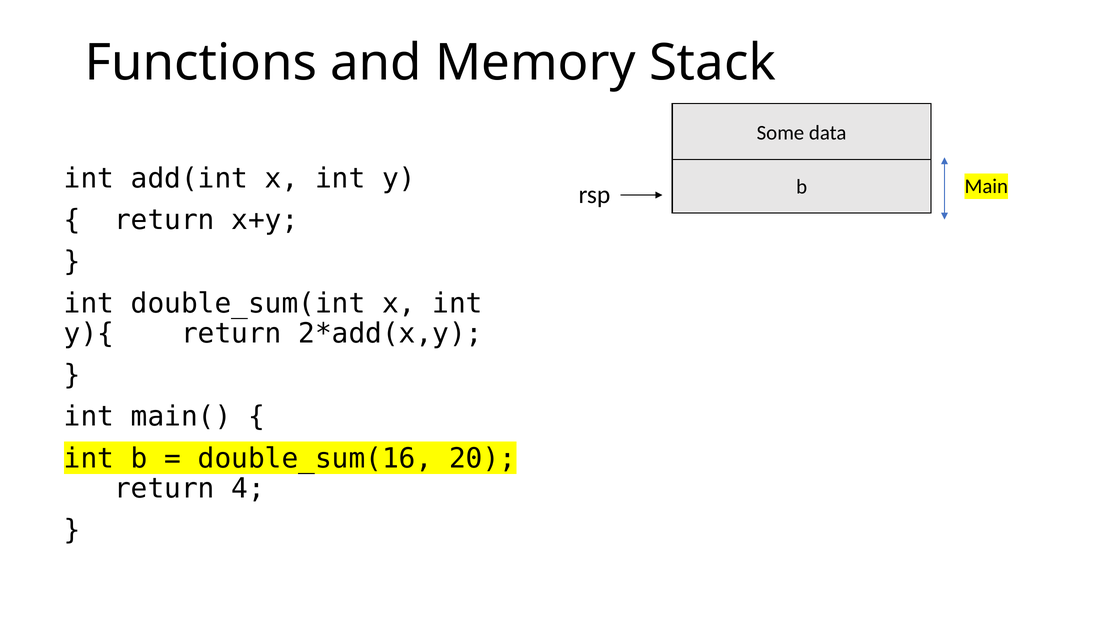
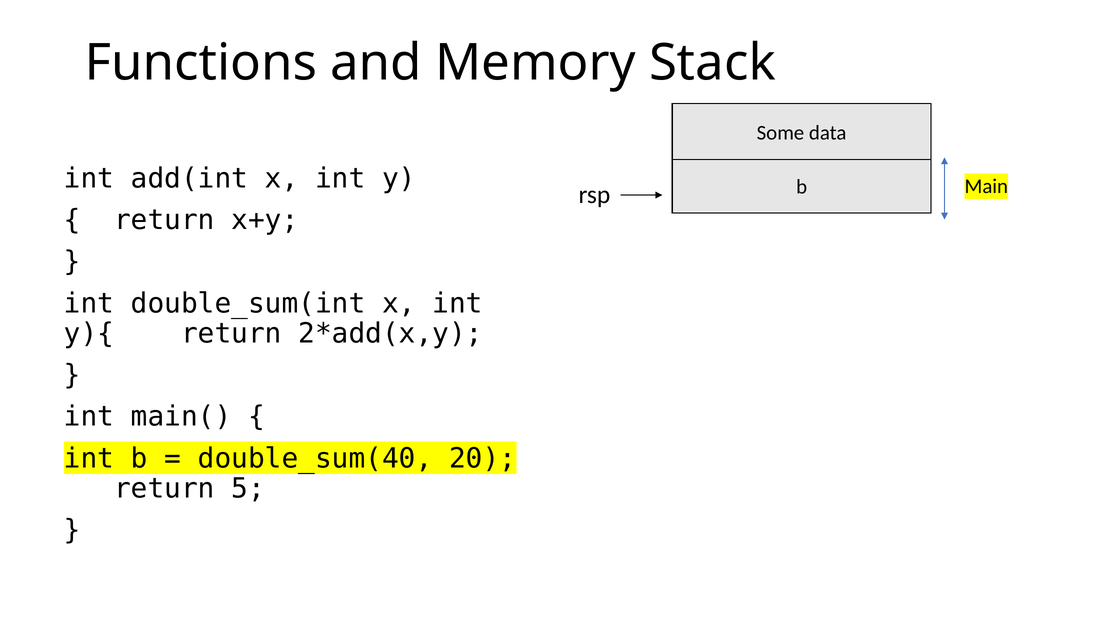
double_sum(16: double_sum(16 -> double_sum(40
4: 4 -> 5
